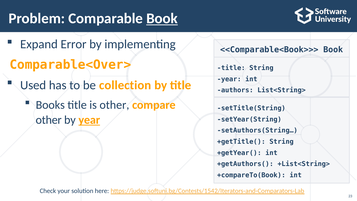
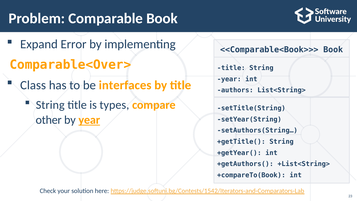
Book at (162, 18) underline: present -> none
Used: Used -> Class
collection: collection -> interfaces
Books at (50, 105): Books -> String
is other: other -> types
